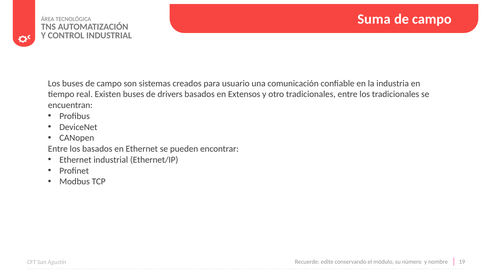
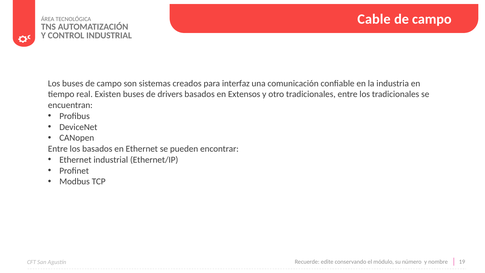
Suma: Suma -> Cable
usuario: usuario -> interfaz
